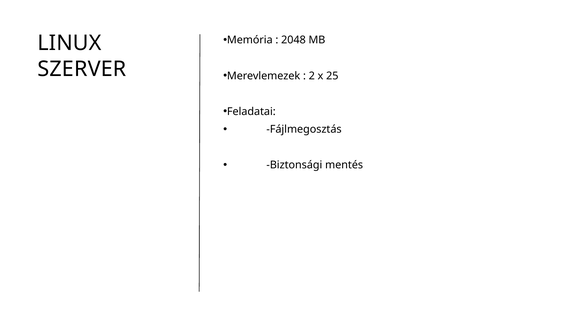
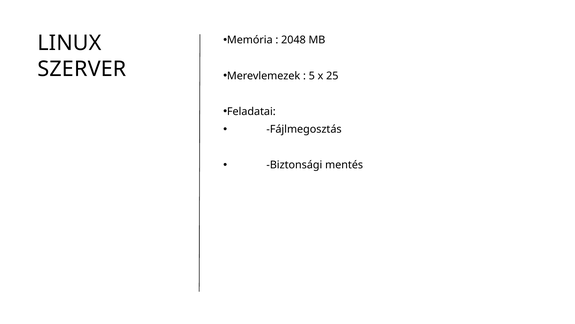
2: 2 -> 5
